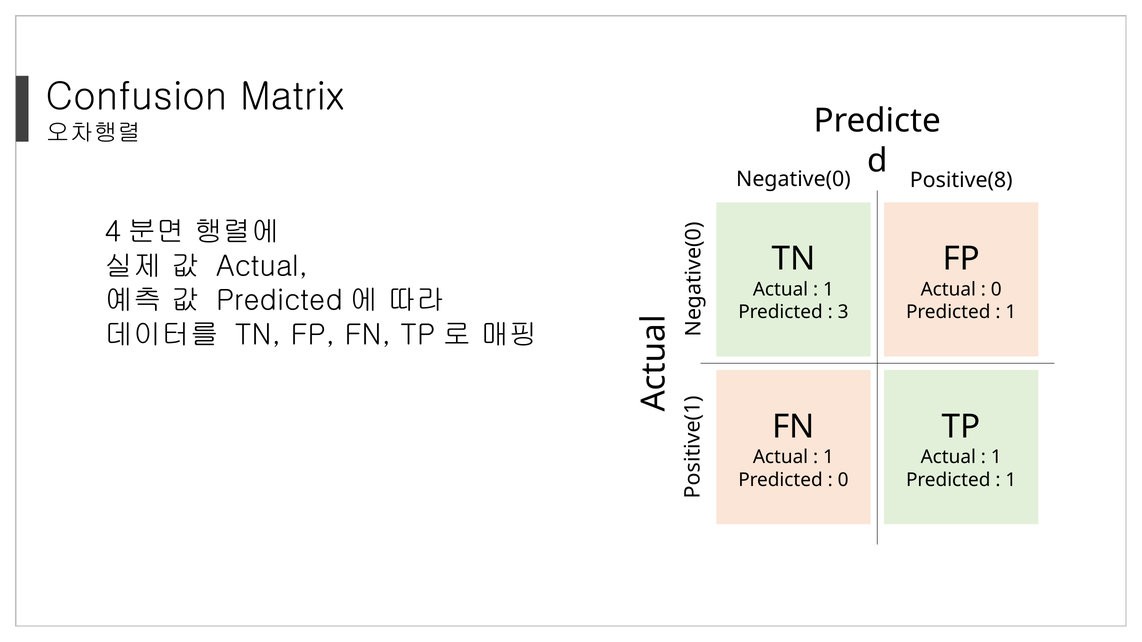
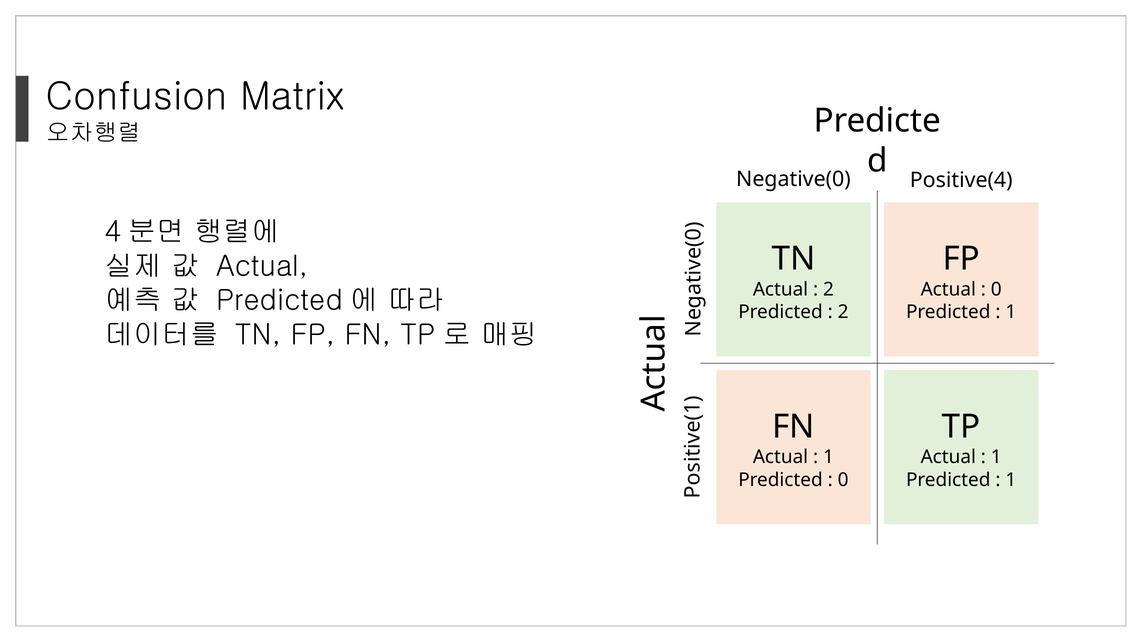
Positive(8: Positive(8 -> Positive(4
1 at (828, 289): 1 -> 2
3 at (843, 312): 3 -> 2
